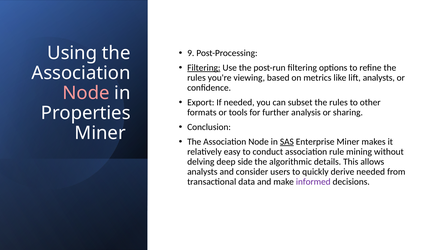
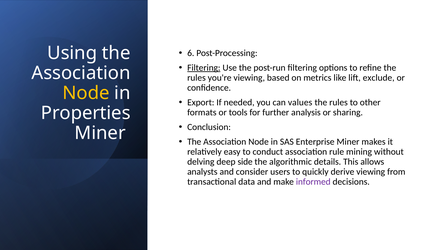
9: 9 -> 6
lift analysts: analysts -> exclude
Node at (86, 93) colour: pink -> yellow
subset: subset -> values
SAS underline: present -> none
derive needed: needed -> viewing
